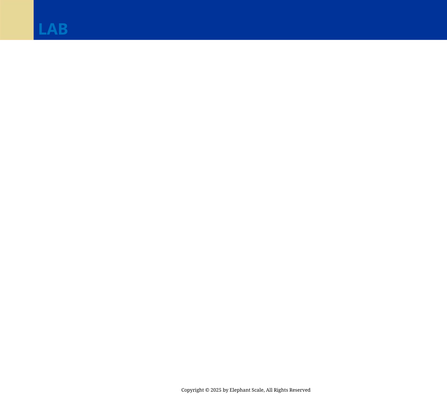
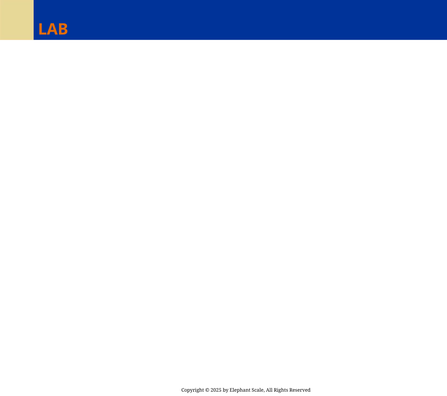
LAB colour: blue -> orange
